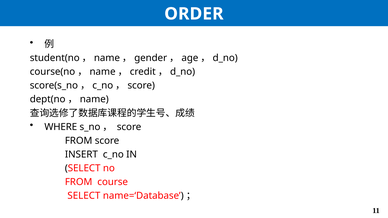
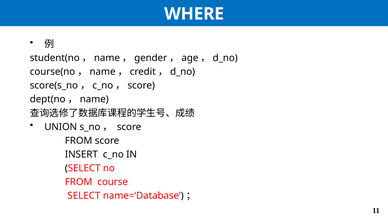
ORDER: ORDER -> WHERE
WHERE: WHERE -> UNION
